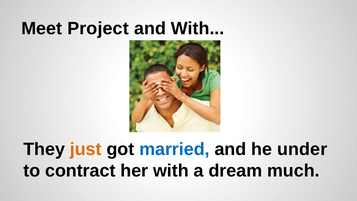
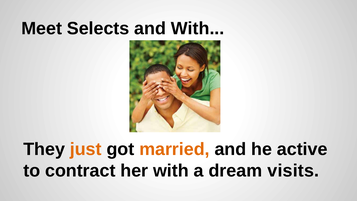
Project: Project -> Selects
married colour: blue -> orange
under: under -> active
much: much -> visits
